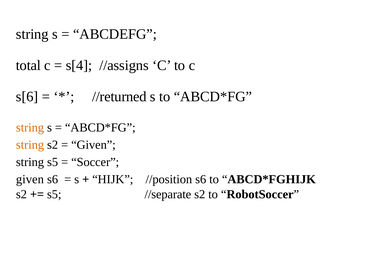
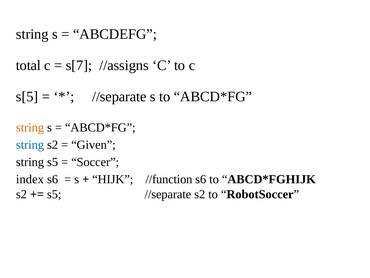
s[4: s[4 -> s[7
s[6: s[6 -> s[5
//returned at (119, 96): //returned -> //separate
string at (30, 145) colour: orange -> blue
given at (30, 179): given -> index
//position: //position -> //function
